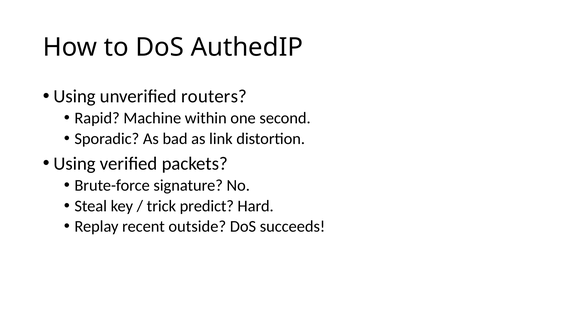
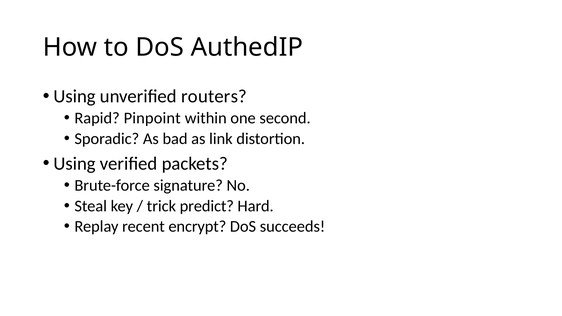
Machine: Machine -> Pinpoint
outside: outside -> encrypt
